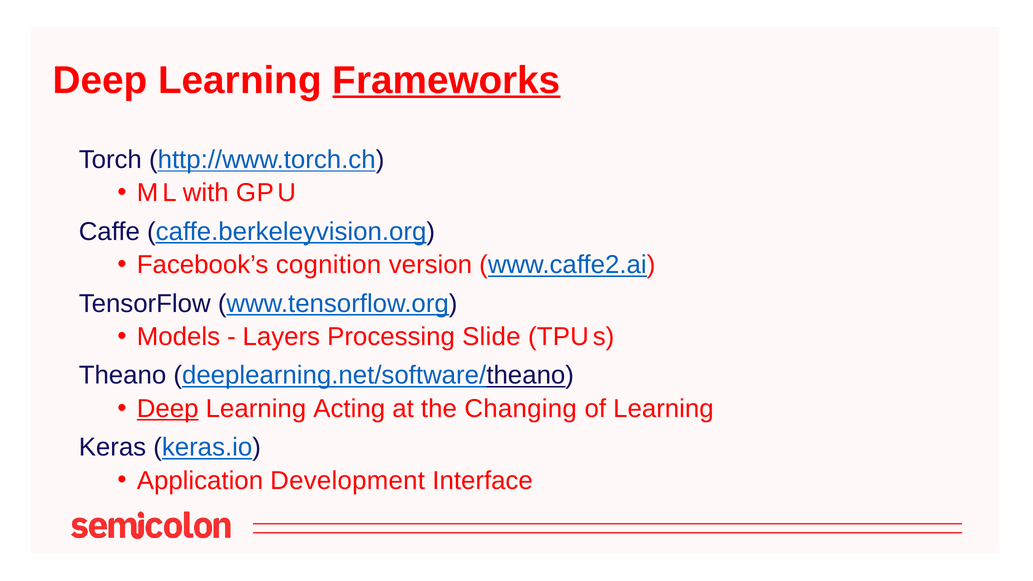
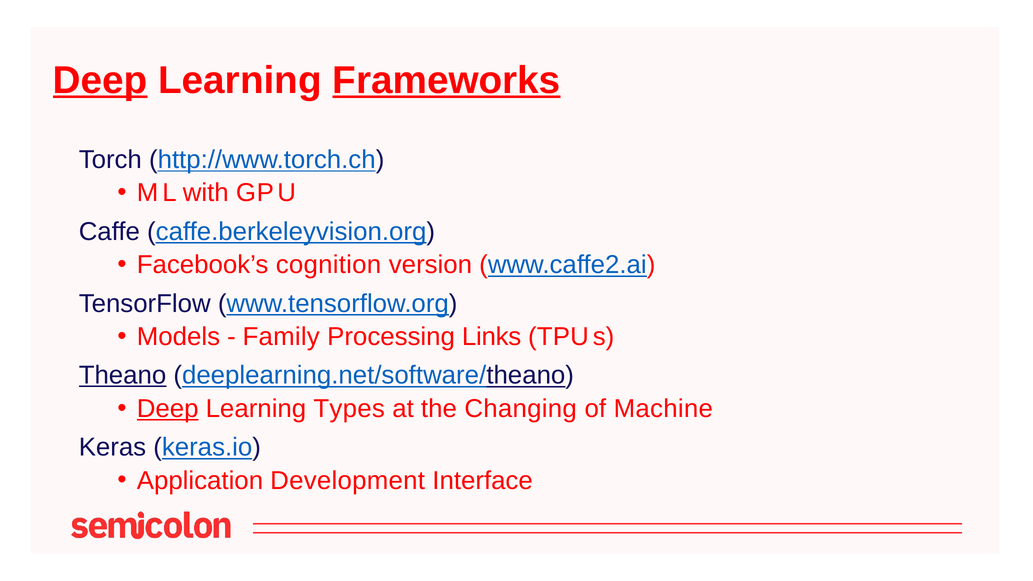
Deep at (100, 80) underline: none -> present
Layers: Layers -> Family
Slide: Slide -> Links
Theano underline: none -> present
Acting: Acting -> Types
of Learning: Learning -> Machine
